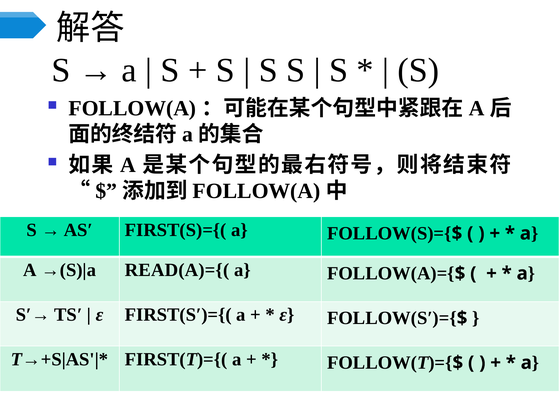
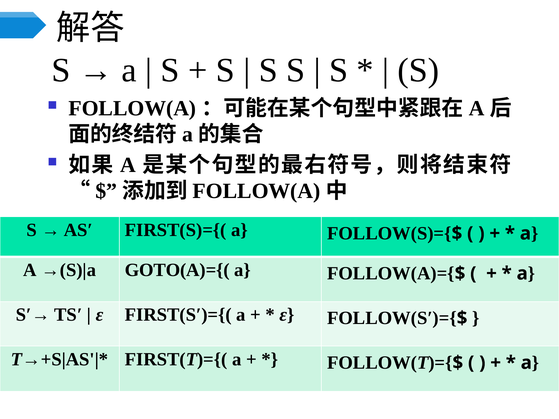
READ(A)={(: READ(A)={( -> GOTO(A)={(
